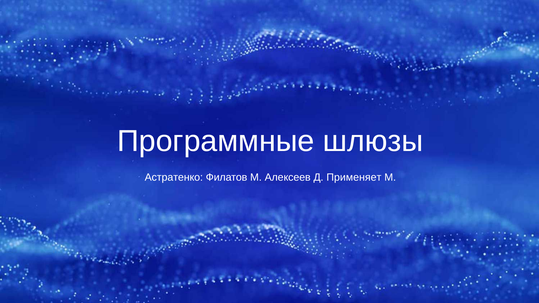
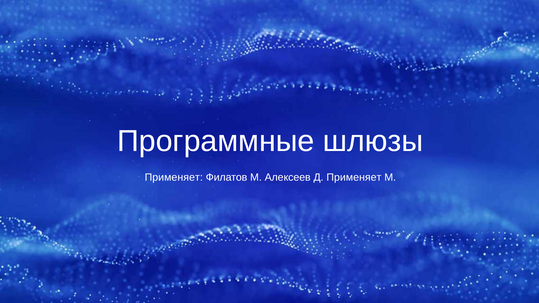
Астратенко at (174, 177): Астратенко -> Применяет
